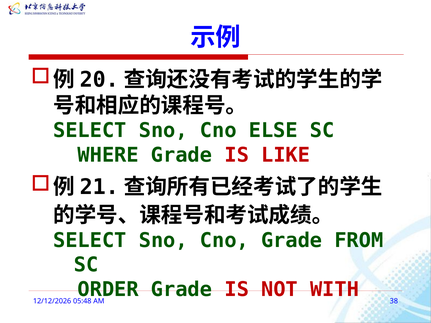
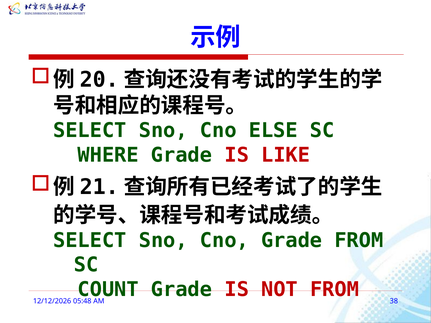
ORDER: ORDER -> COUNT
NOT WITH: WITH -> FROM
